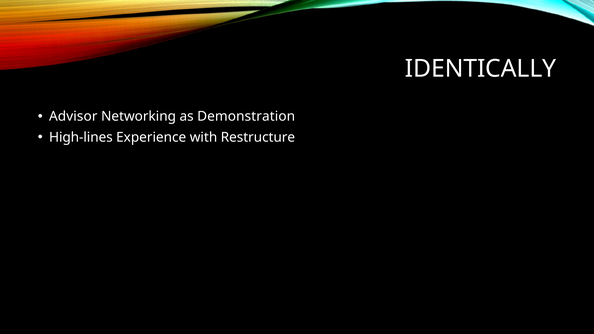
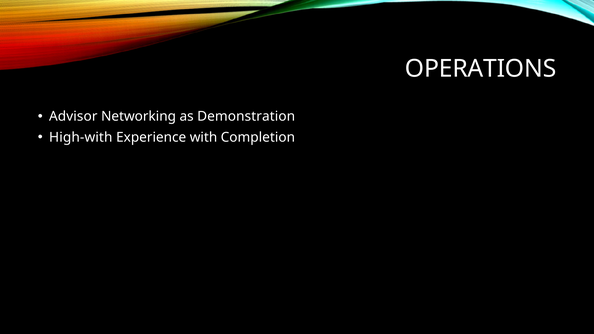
IDENTICALLY: IDENTICALLY -> OPERATIONS
High-lines: High-lines -> High-with
Restructure: Restructure -> Completion
